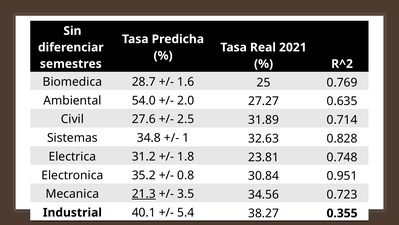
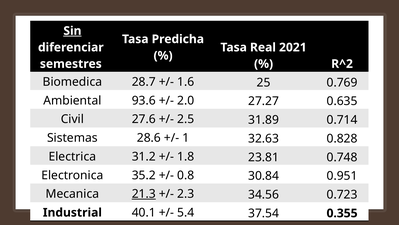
Sin underline: none -> present
54.0: 54.0 -> 93.6
34.8: 34.8 -> 28.6
3.5: 3.5 -> 2.3
38.27: 38.27 -> 37.54
